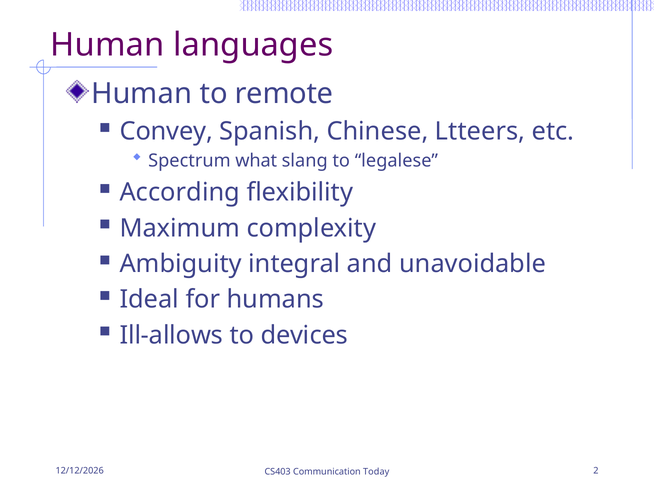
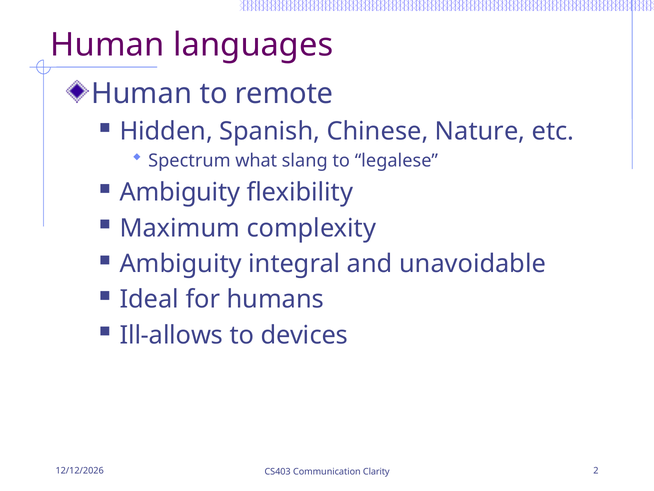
Convey: Convey -> Hidden
Ltteers: Ltteers -> Nature
According at (180, 192): According -> Ambiguity
Today: Today -> Clarity
